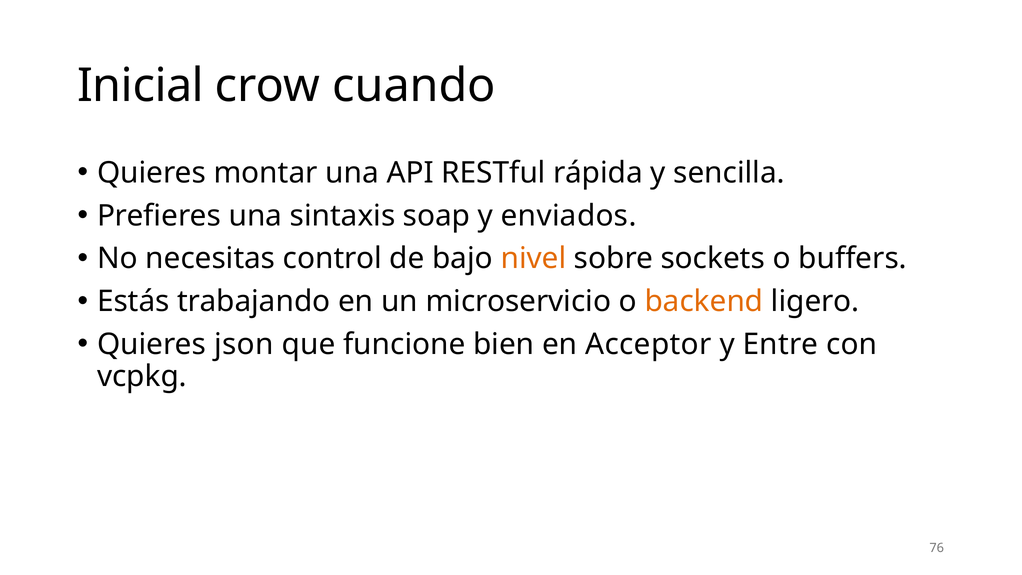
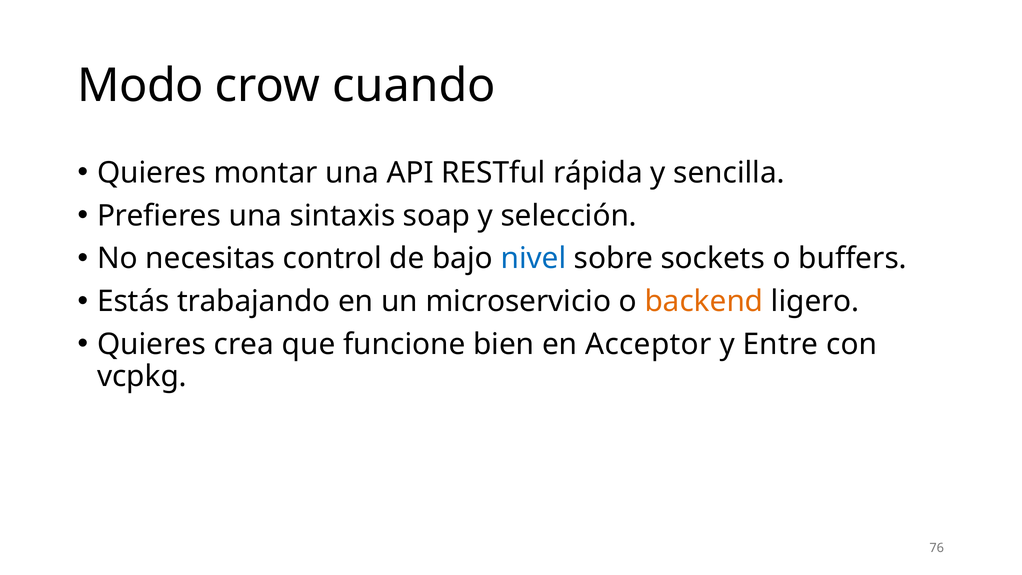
Inicial: Inicial -> Modo
enviados: enviados -> selección
nivel colour: orange -> blue
json: json -> crea
